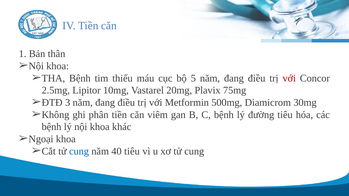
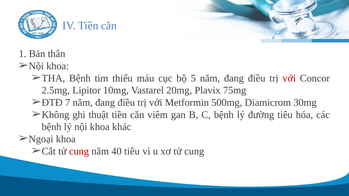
3: 3 -> 7
phân: phân -> thuật
cung at (79, 151) colour: blue -> red
